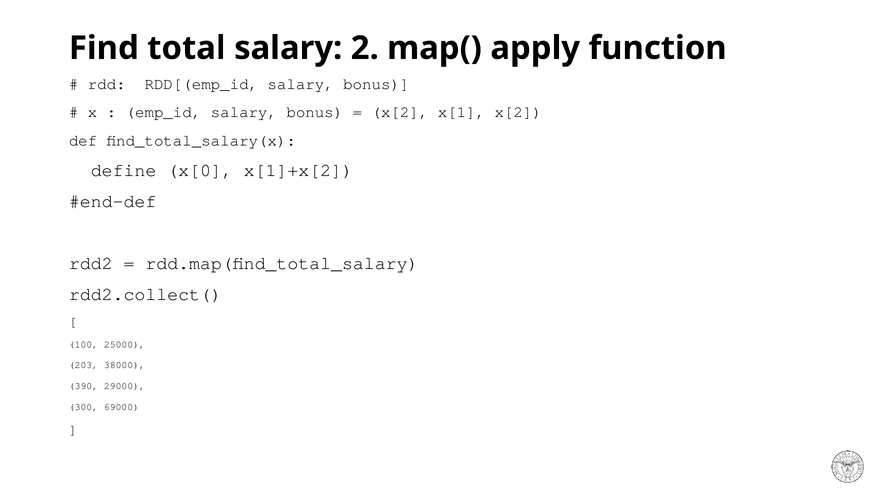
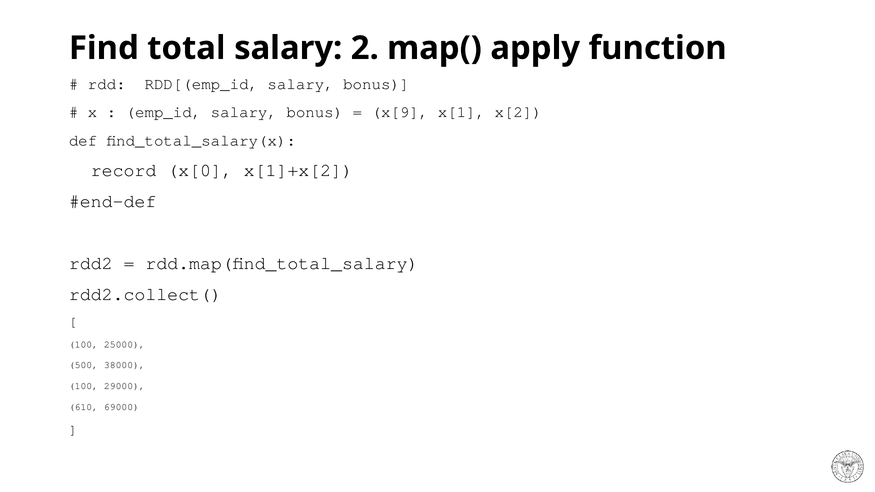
x[2 at (400, 112): x[2 -> x[9
define: define -> record
203: 203 -> 500
390 at (83, 386): 390 -> 100
300: 300 -> 610
